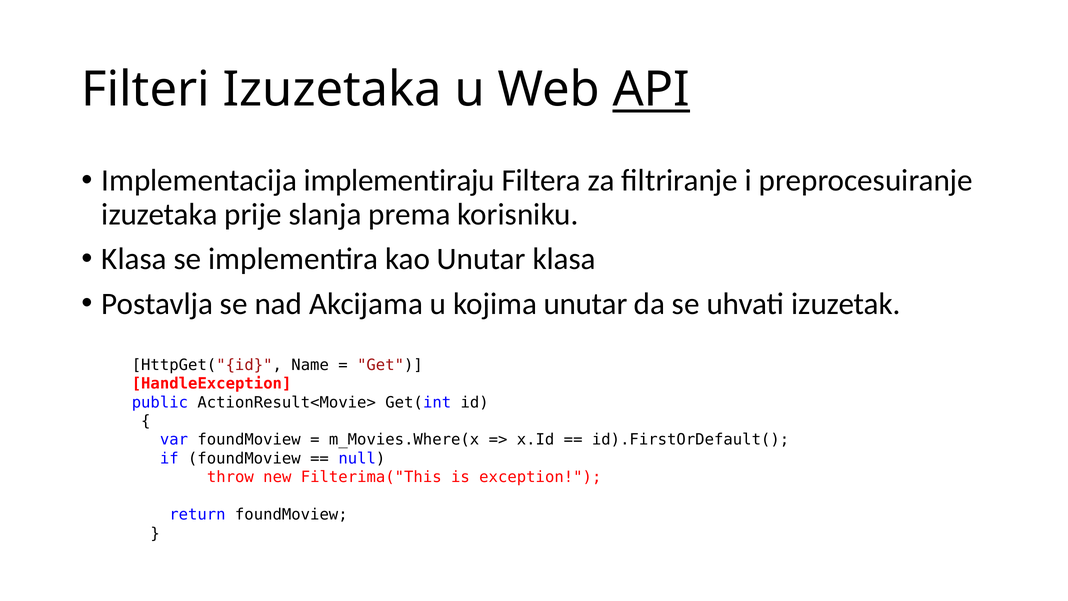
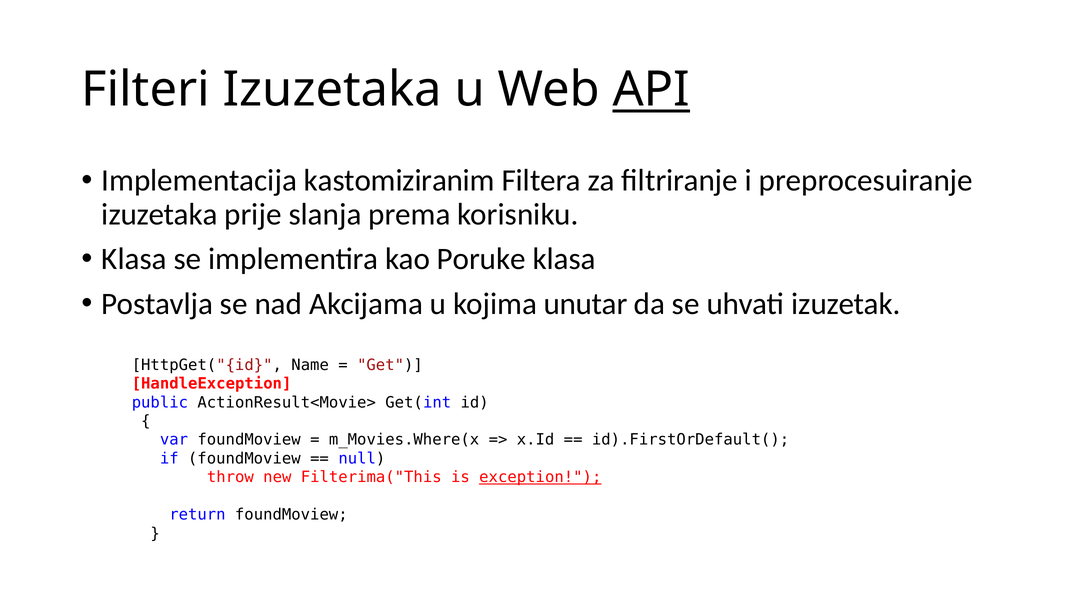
implementiraju: implementiraju -> kastomiziranim
kao Unutar: Unutar -> Poruke
exception underline: none -> present
